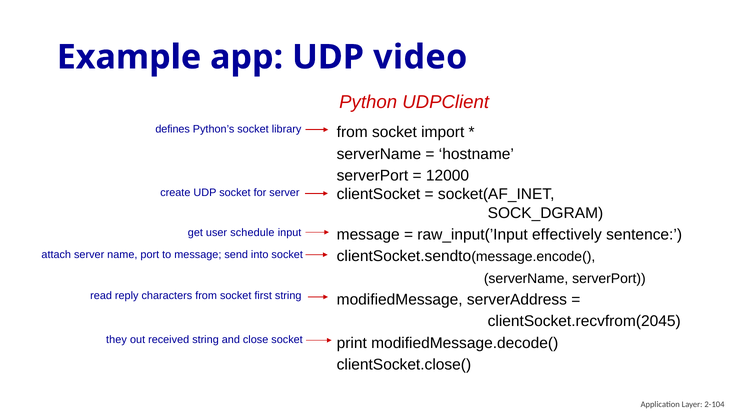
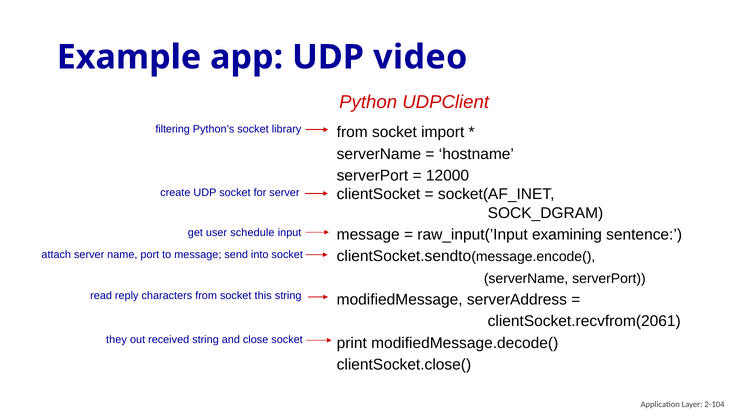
defines: defines -> filtering
effectively: effectively -> examining
first: first -> this
clientSocket.recvfrom(2045: clientSocket.recvfrom(2045 -> clientSocket.recvfrom(2061
